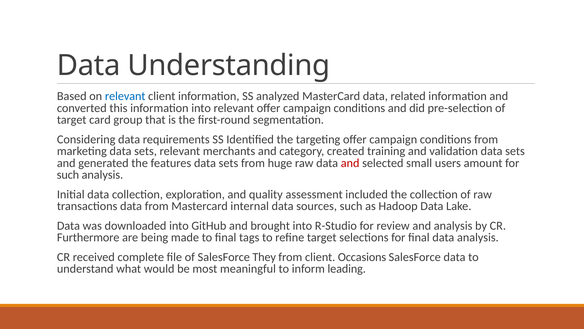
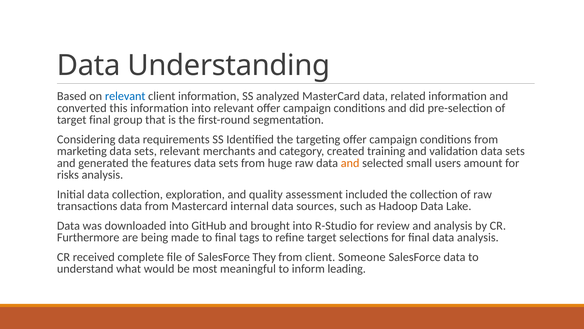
target card: card -> final
and at (350, 163) colour: red -> orange
such at (68, 175): such -> risks
Occasions: Occasions -> Someone
